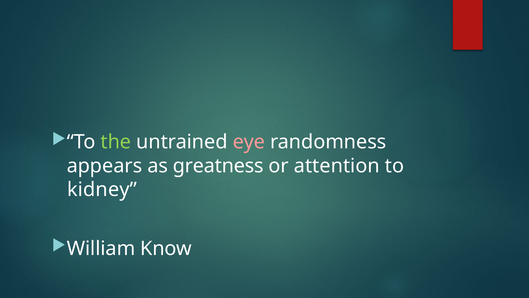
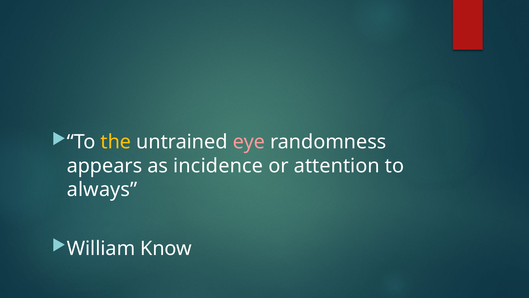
the colour: light green -> yellow
greatness: greatness -> incidence
kidney: kidney -> always
